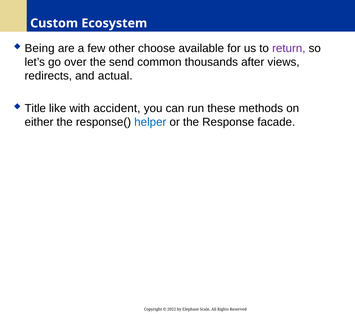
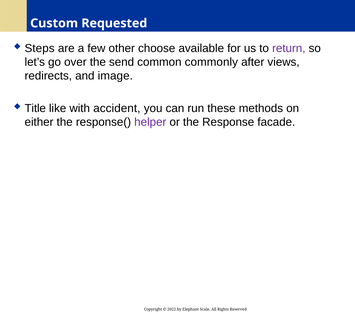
Ecosystem: Ecosystem -> Requested
Being: Being -> Steps
thousands: thousands -> commonly
actual: actual -> image
helper colour: blue -> purple
